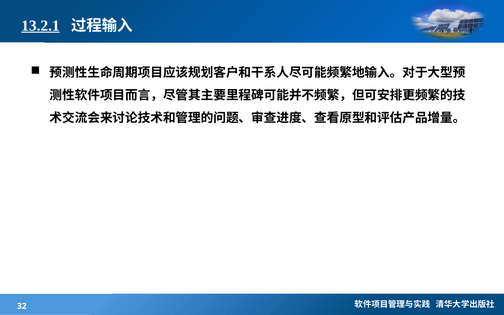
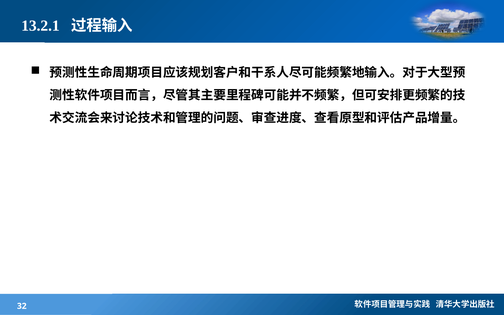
13.2.1 underline: present -> none
